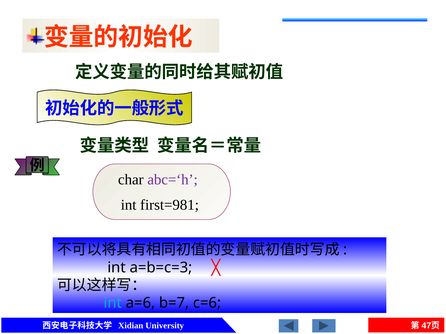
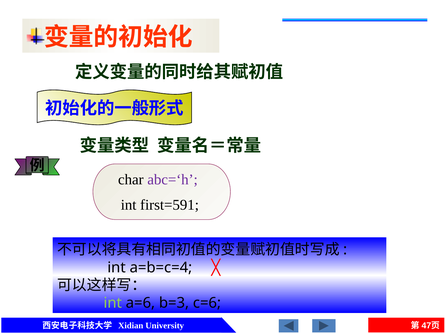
first=981: first=981 -> first=591
a=b=c=3: a=b=c=3 -> a=b=c=4
int at (113, 304) colour: light blue -> light green
b=7: b=7 -> b=3
